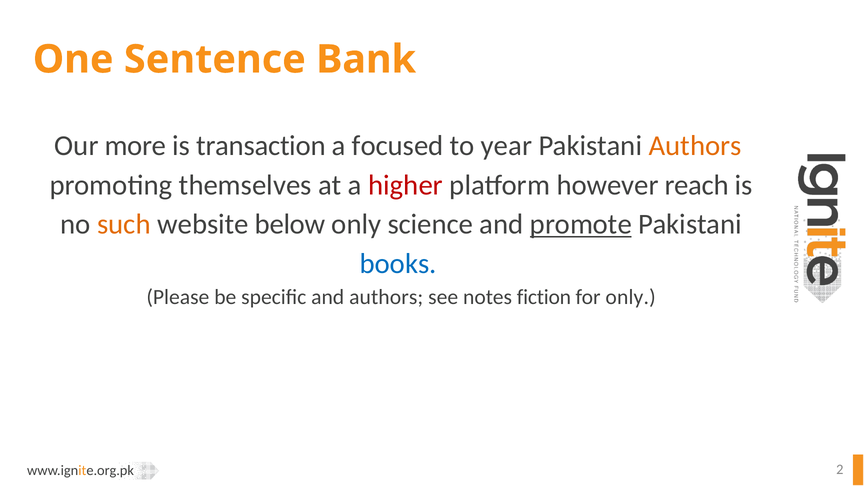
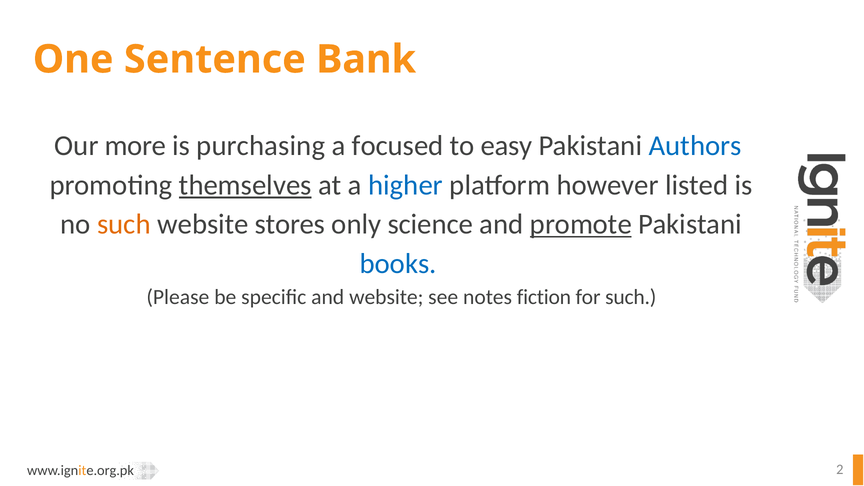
transaction: transaction -> purchasing
year: year -> easy
Authors at (695, 146) colour: orange -> blue
themselves underline: none -> present
higher colour: red -> blue
reach: reach -> listed
below: below -> stores
and authors: authors -> website
for only: only -> such
